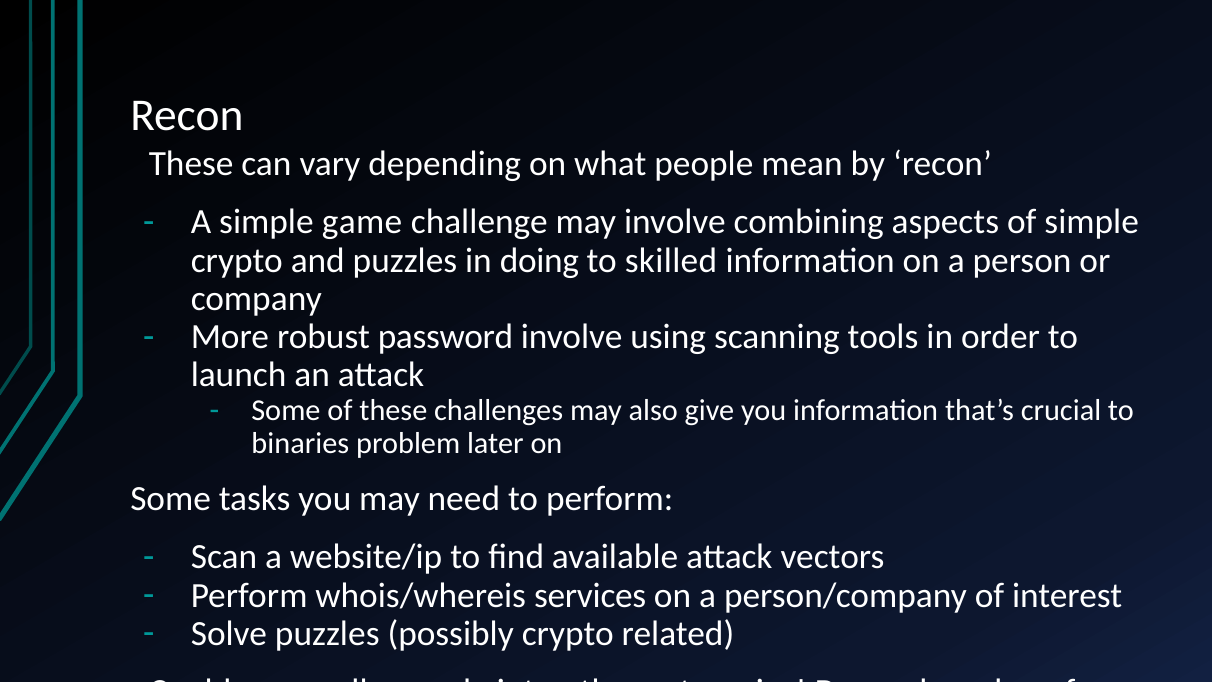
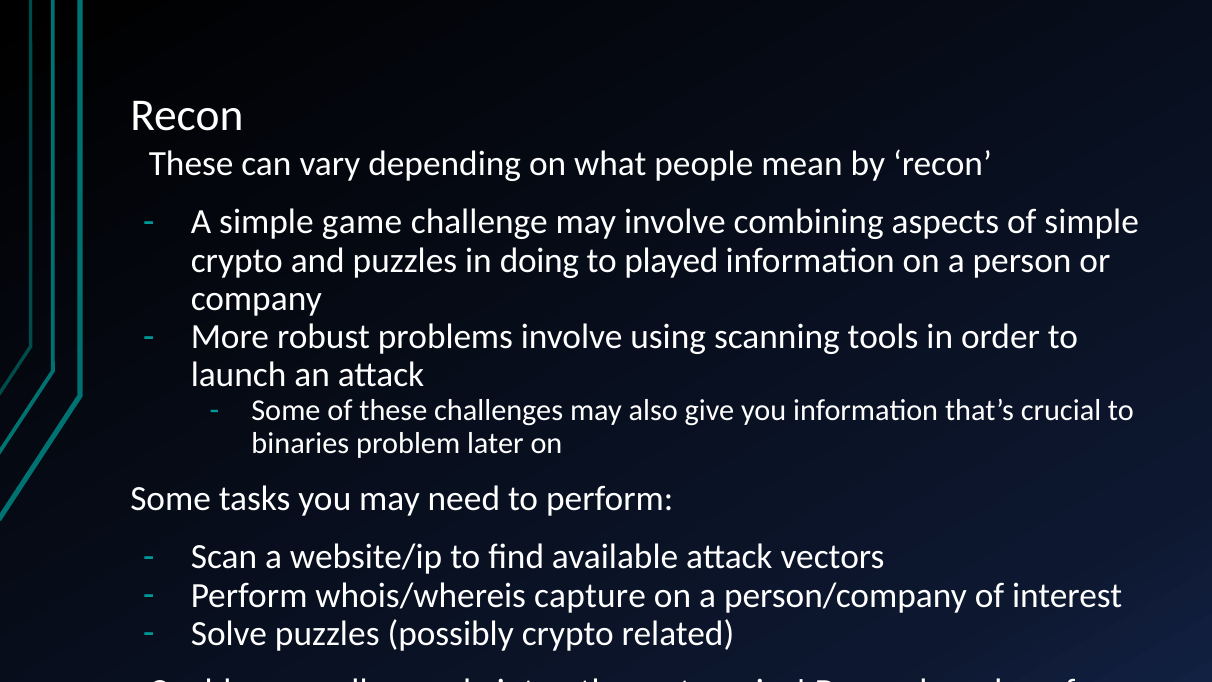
skilled: skilled -> played
password: password -> problems
services: services -> capture
